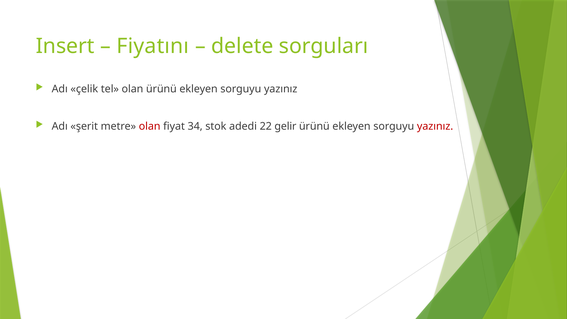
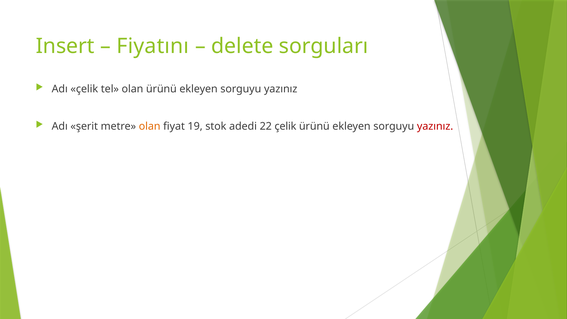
olan at (150, 126) colour: red -> orange
34: 34 -> 19
22 gelir: gelir -> çelik
